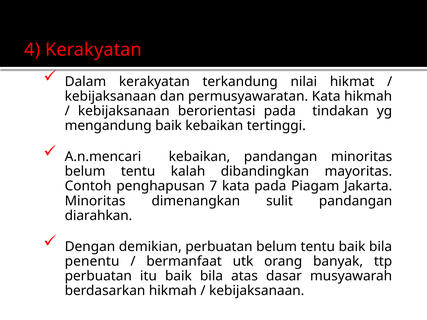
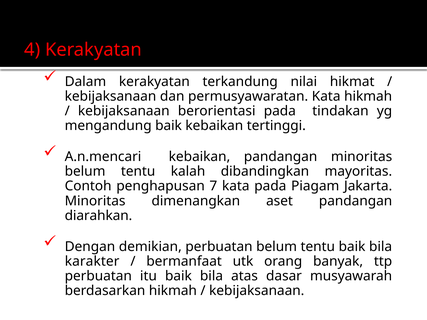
sulit: sulit -> aset
penentu: penentu -> karakter
